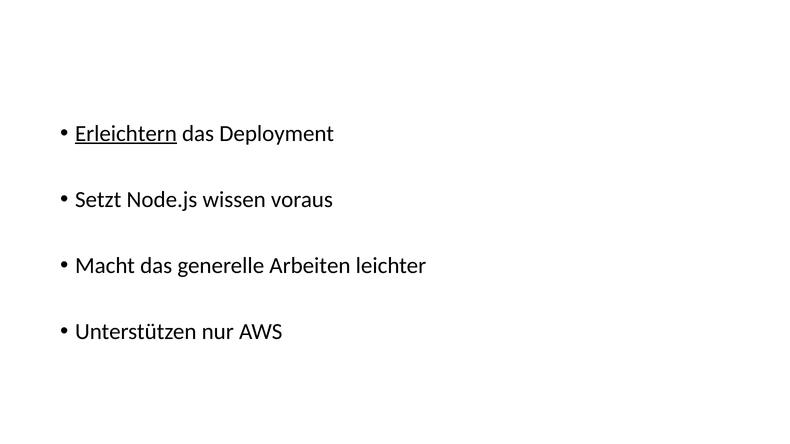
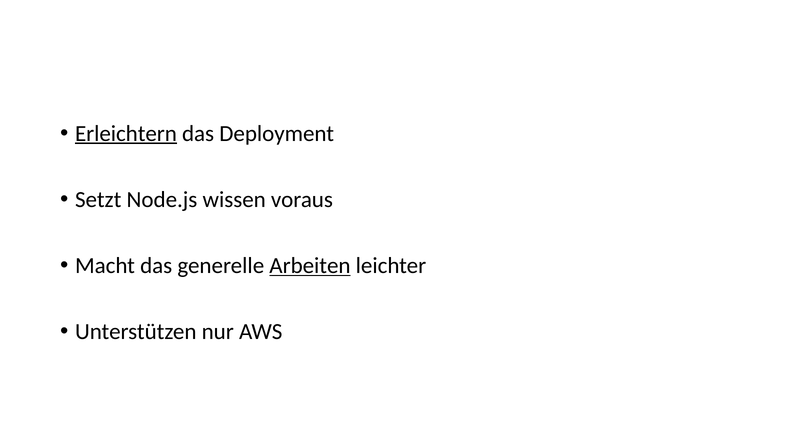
Arbeiten underline: none -> present
